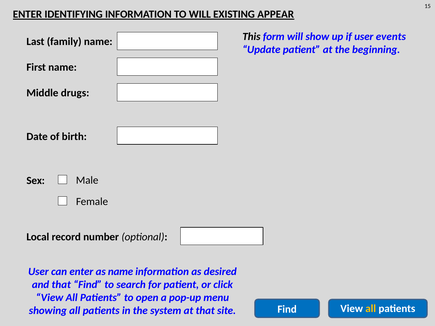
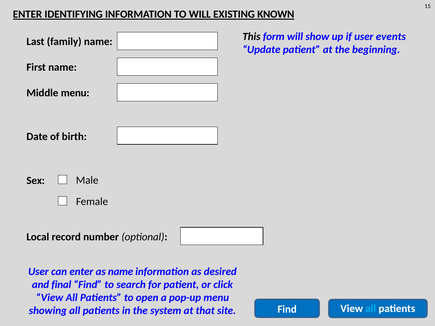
APPEAR: APPEAR -> KNOWN
Middle drugs: drugs -> menu
and that: that -> final
all at (371, 309) colour: yellow -> light blue
